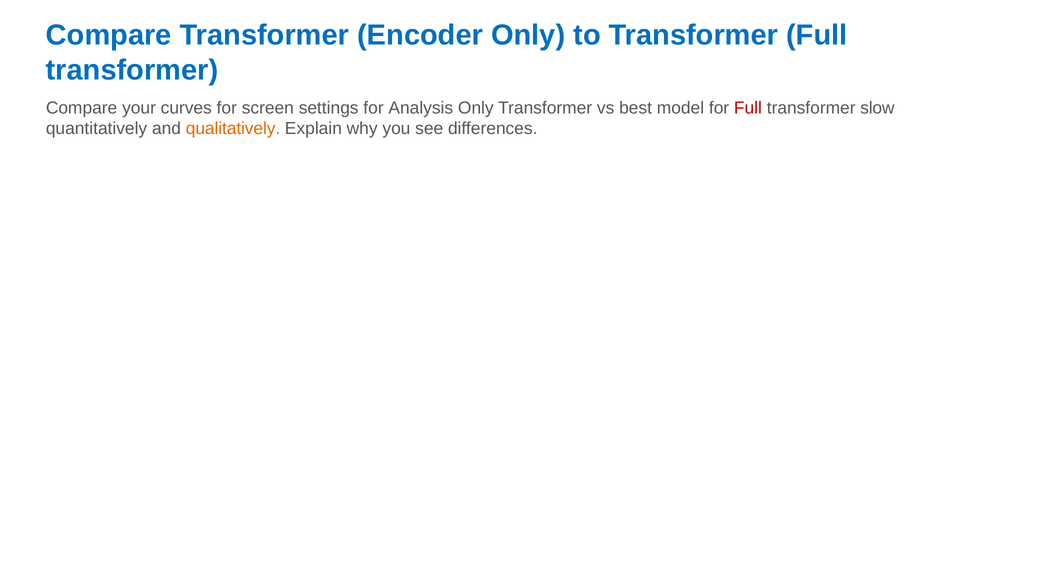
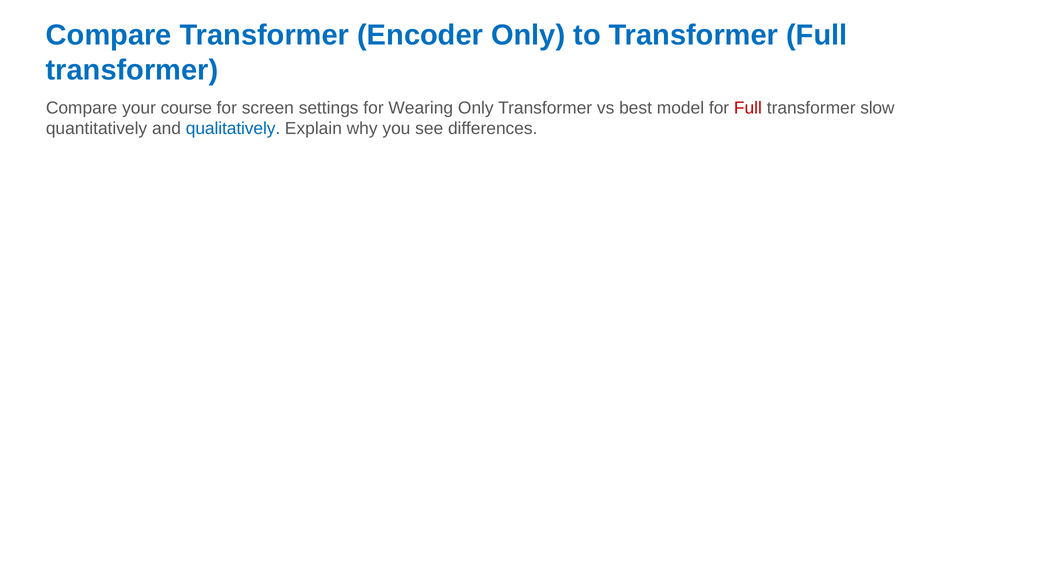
curves: curves -> course
Analysis: Analysis -> Wearing
qualitatively colour: orange -> blue
